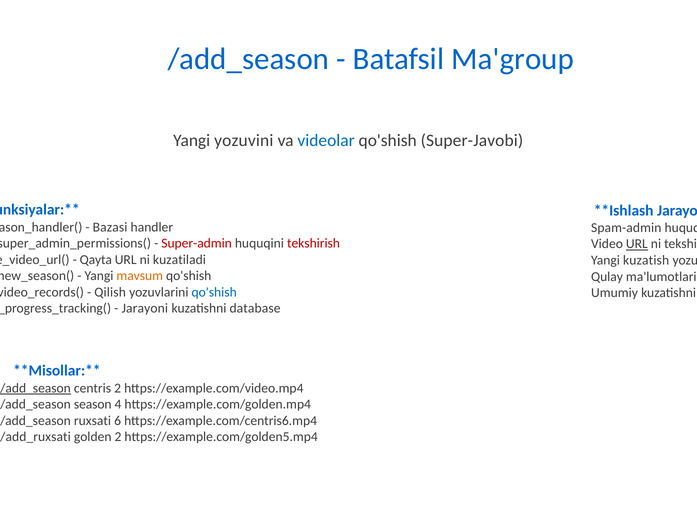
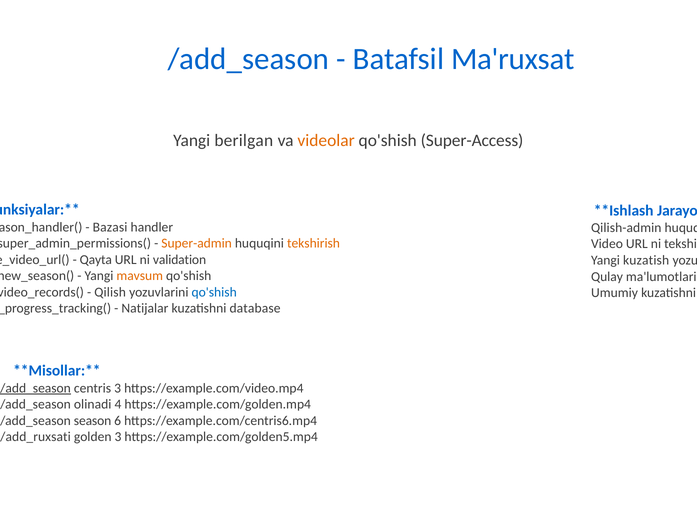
Ma'group: Ma'group -> Ma'ruxsat
Yangi yozuvini: yozuvini -> berilgan
videolar colour: blue -> orange
Super-Javobi: Super-Javobi -> Super-Access
Spam-admin: Spam-admin -> Qilish-admin
Super-admin colour: red -> orange
tekshirish at (313, 243) colour: red -> orange
URL at (637, 244) underline: present -> none
kuzatiladi: kuzatiladi -> validation
Jarayoni: Jarayoni -> Natijalar
centris 2: 2 -> 3
season: season -> olinadi
ruxsati: ruxsati -> season
golden 2: 2 -> 3
